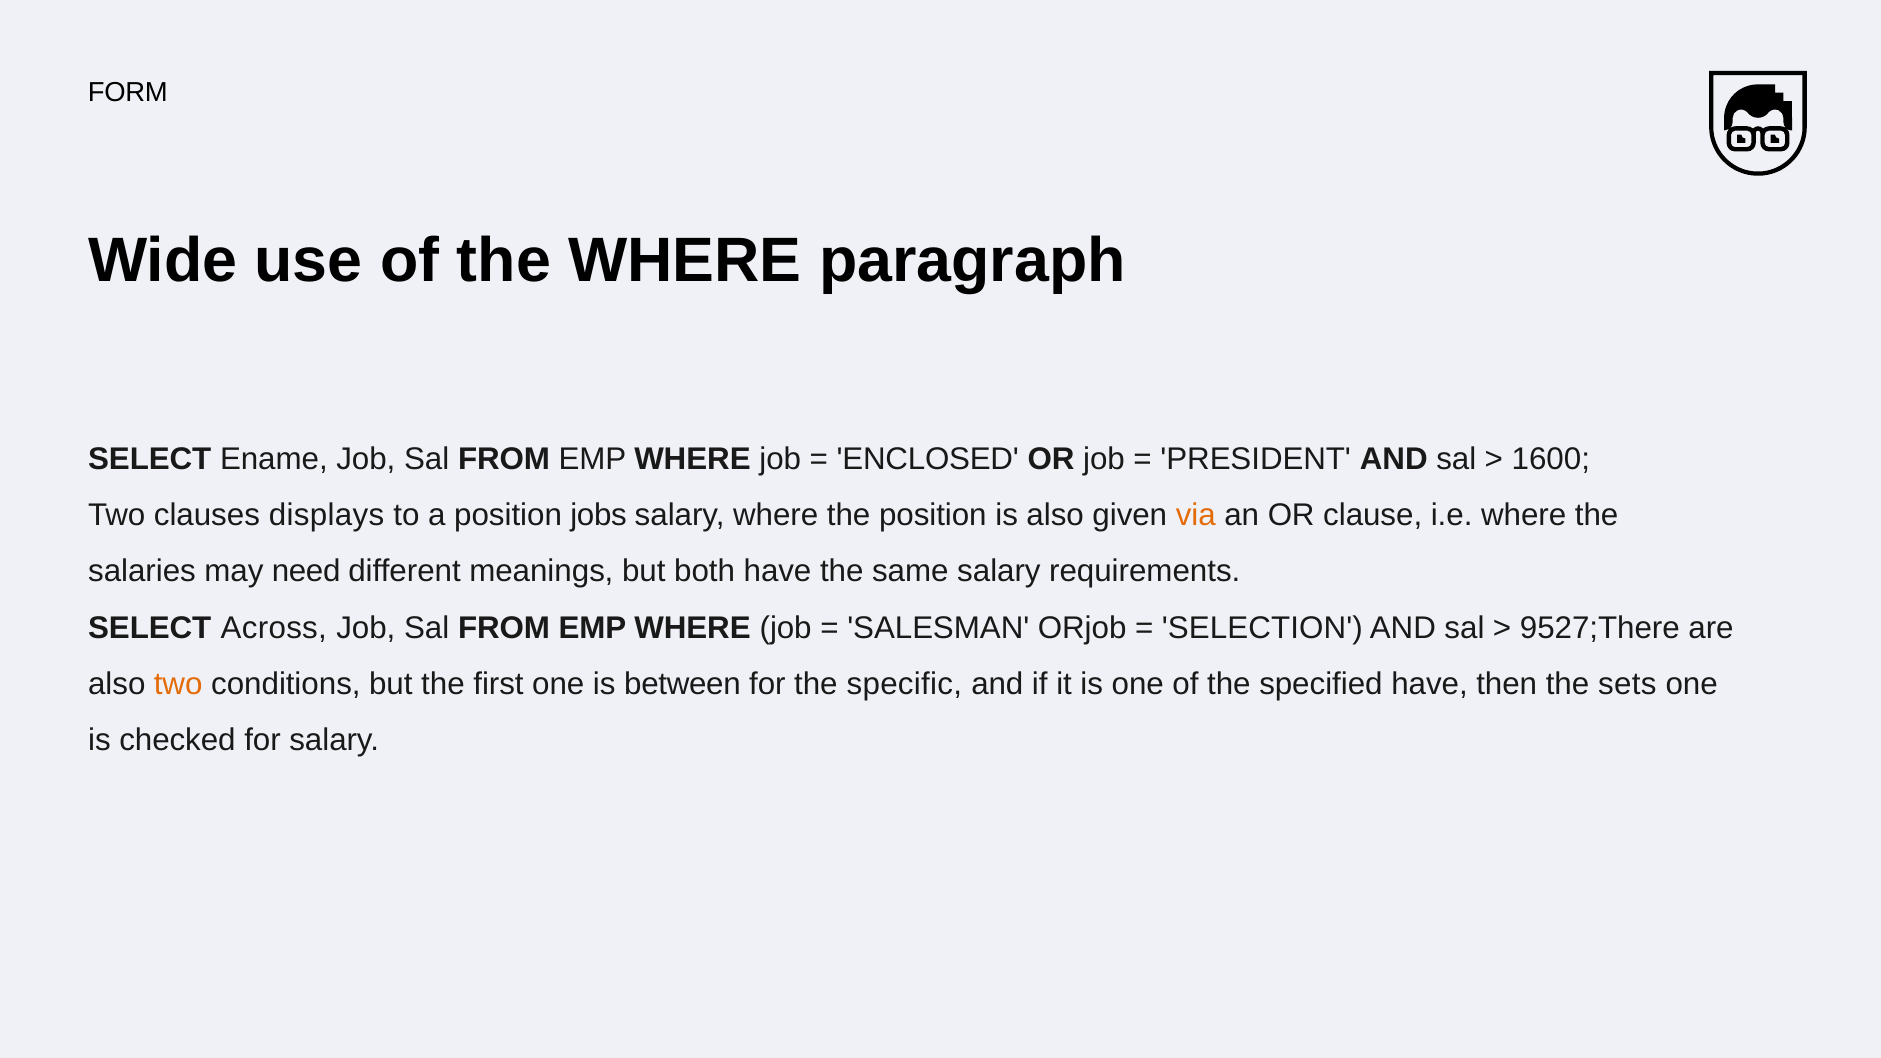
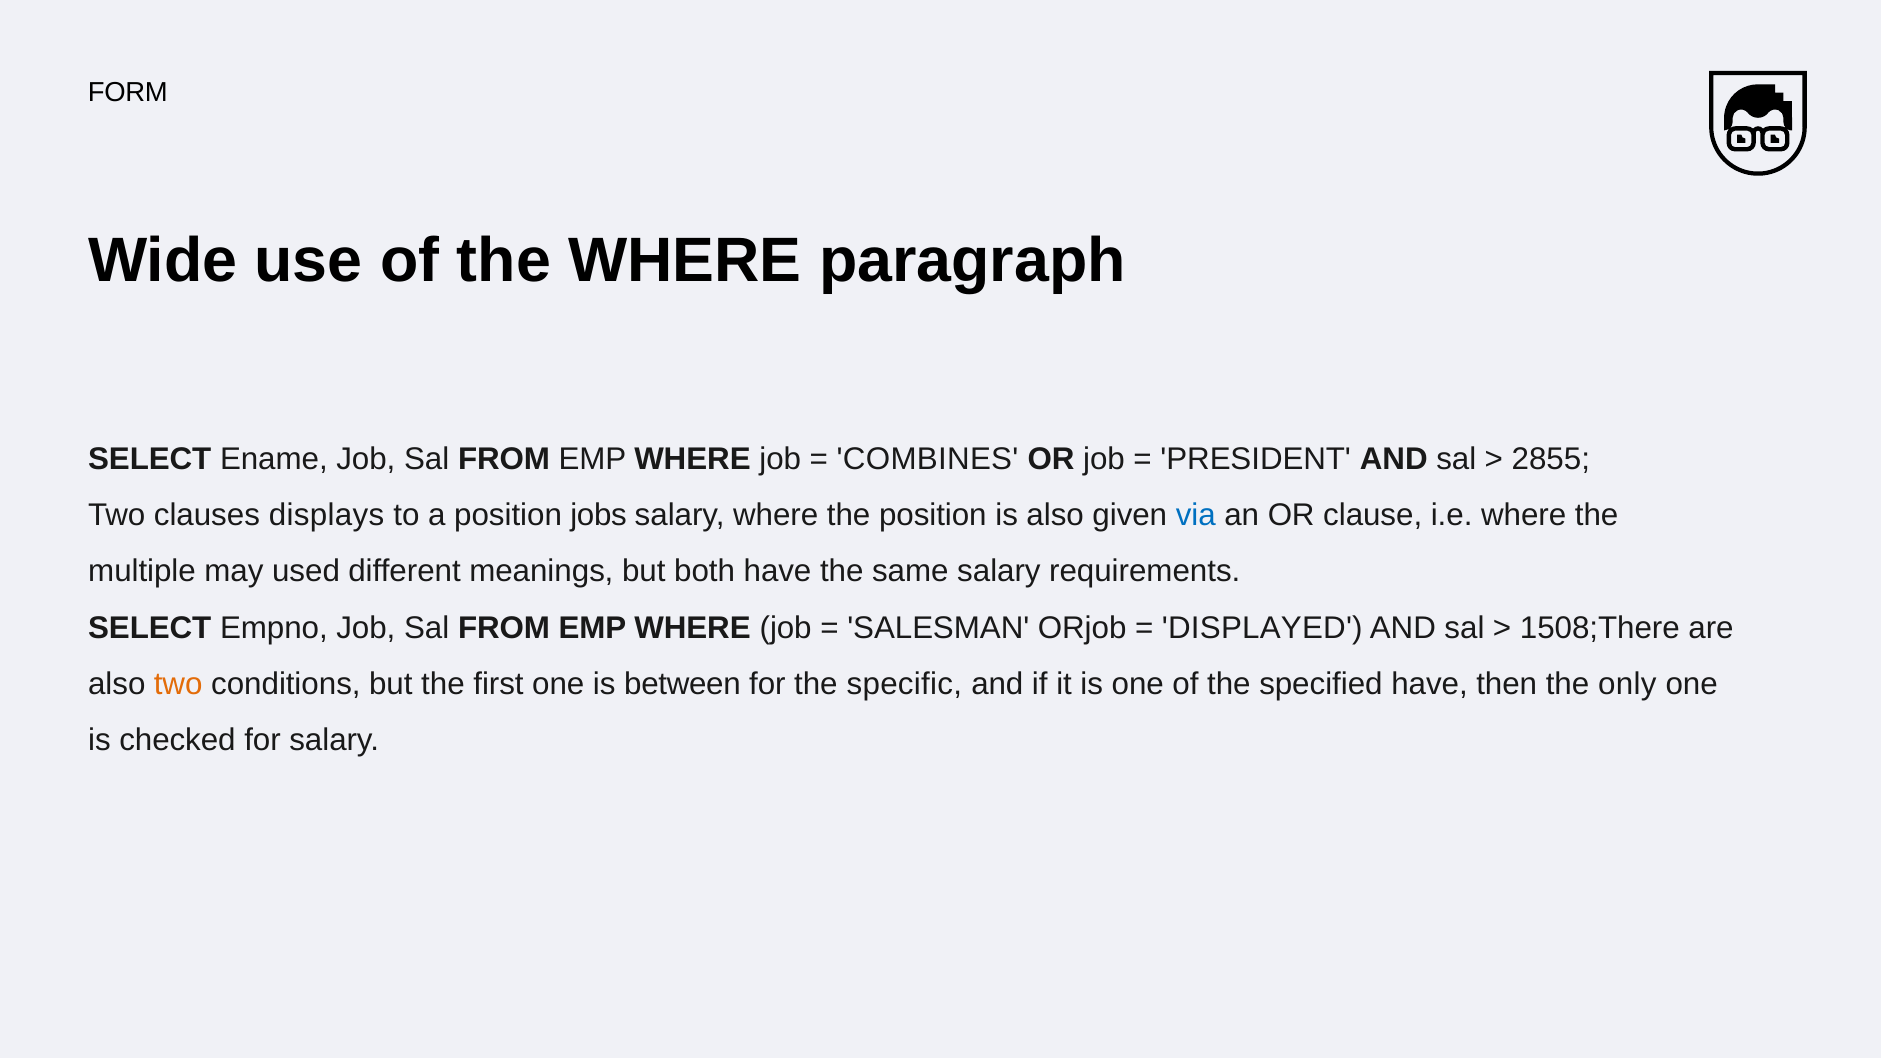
ENCLOSED: ENCLOSED -> COMBINES
1600: 1600 -> 2855
via colour: orange -> blue
salaries: salaries -> multiple
need: need -> used
Across: Across -> Empno
SELECTION: SELECTION -> DISPLAYED
9527;There: 9527;There -> 1508;There
sets: sets -> only
